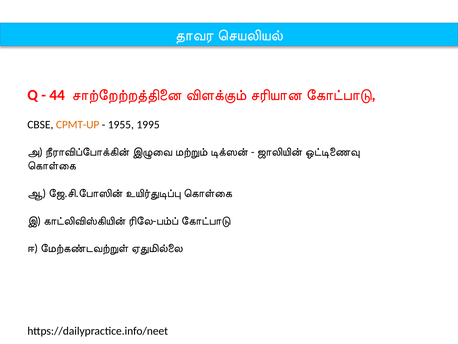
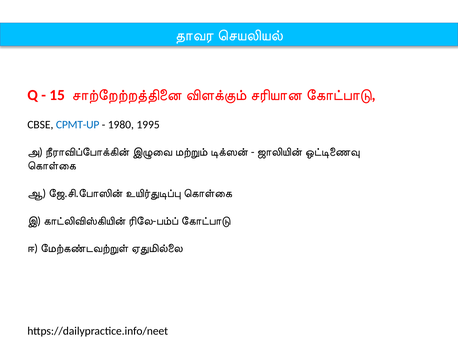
44: 44 -> 15
CPMT-UP colour: orange -> blue
1955: 1955 -> 1980
